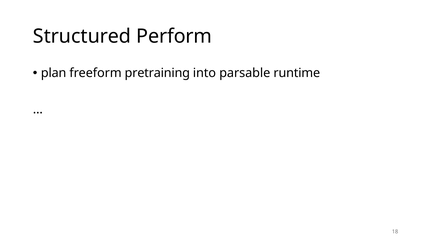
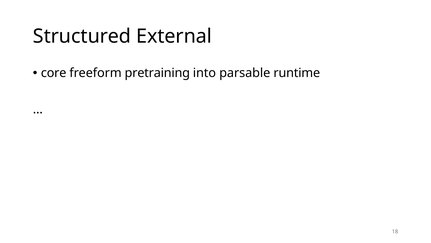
Perform: Perform -> External
plan: plan -> core
